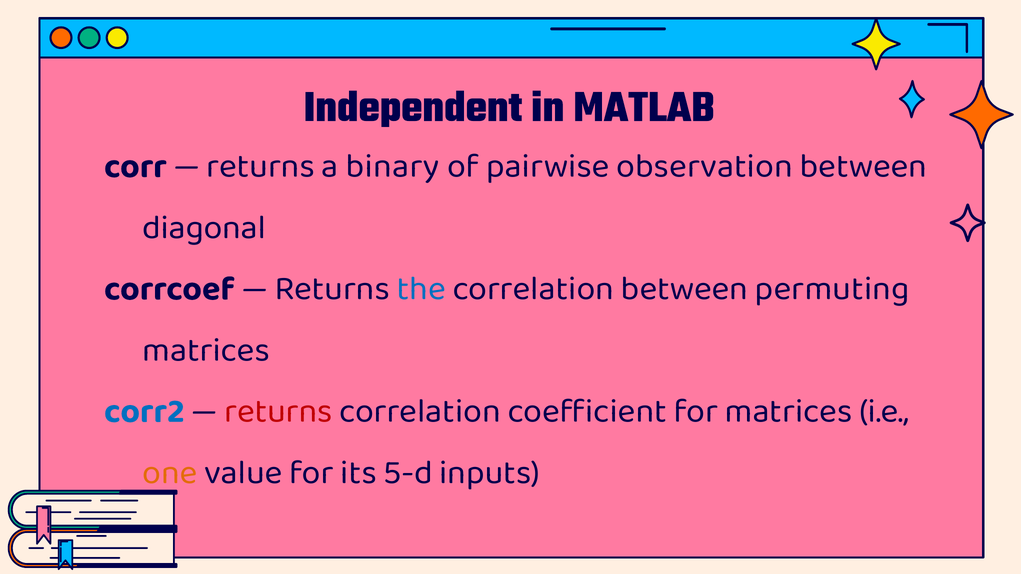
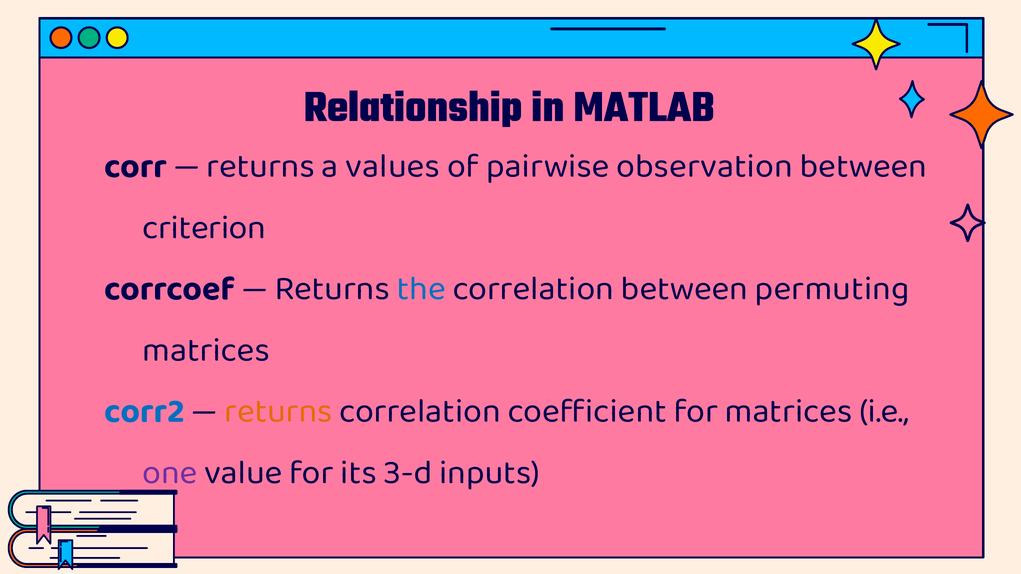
Independent: Independent -> Relationship
binary: binary -> values
diagonal: diagonal -> criterion
returns at (278, 411) colour: red -> orange
one colour: orange -> purple
5-d: 5-d -> 3-d
